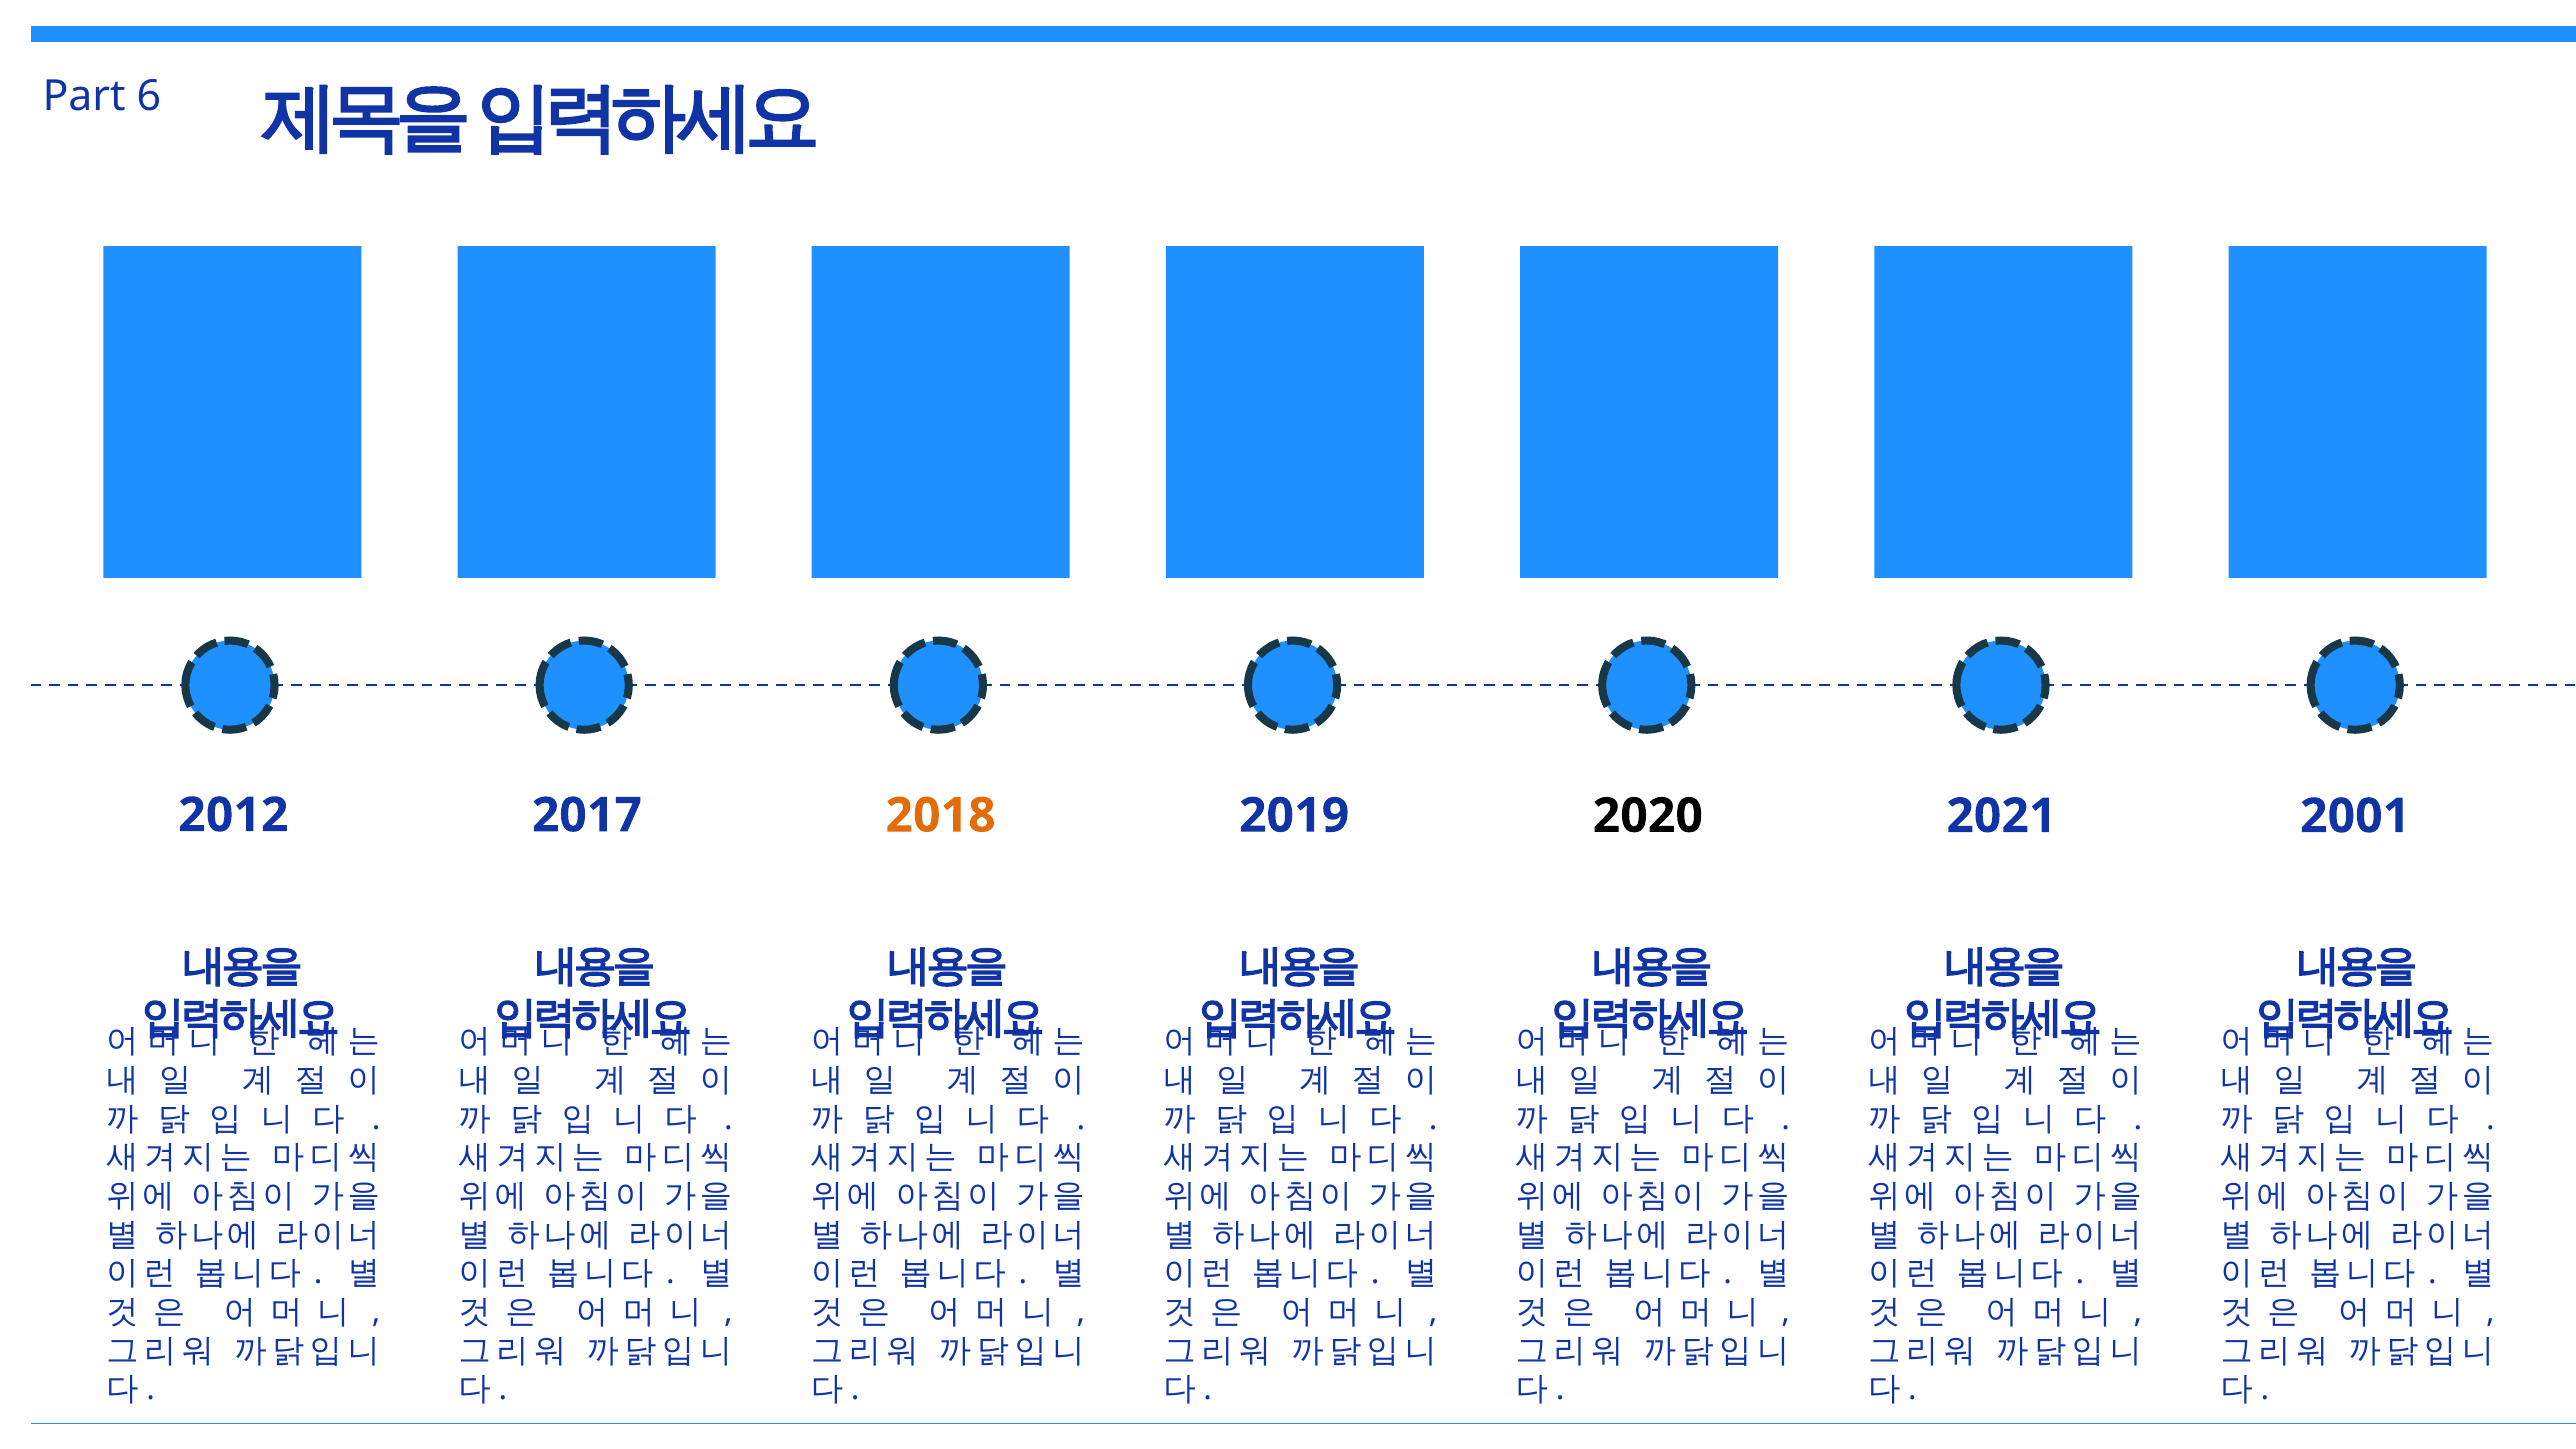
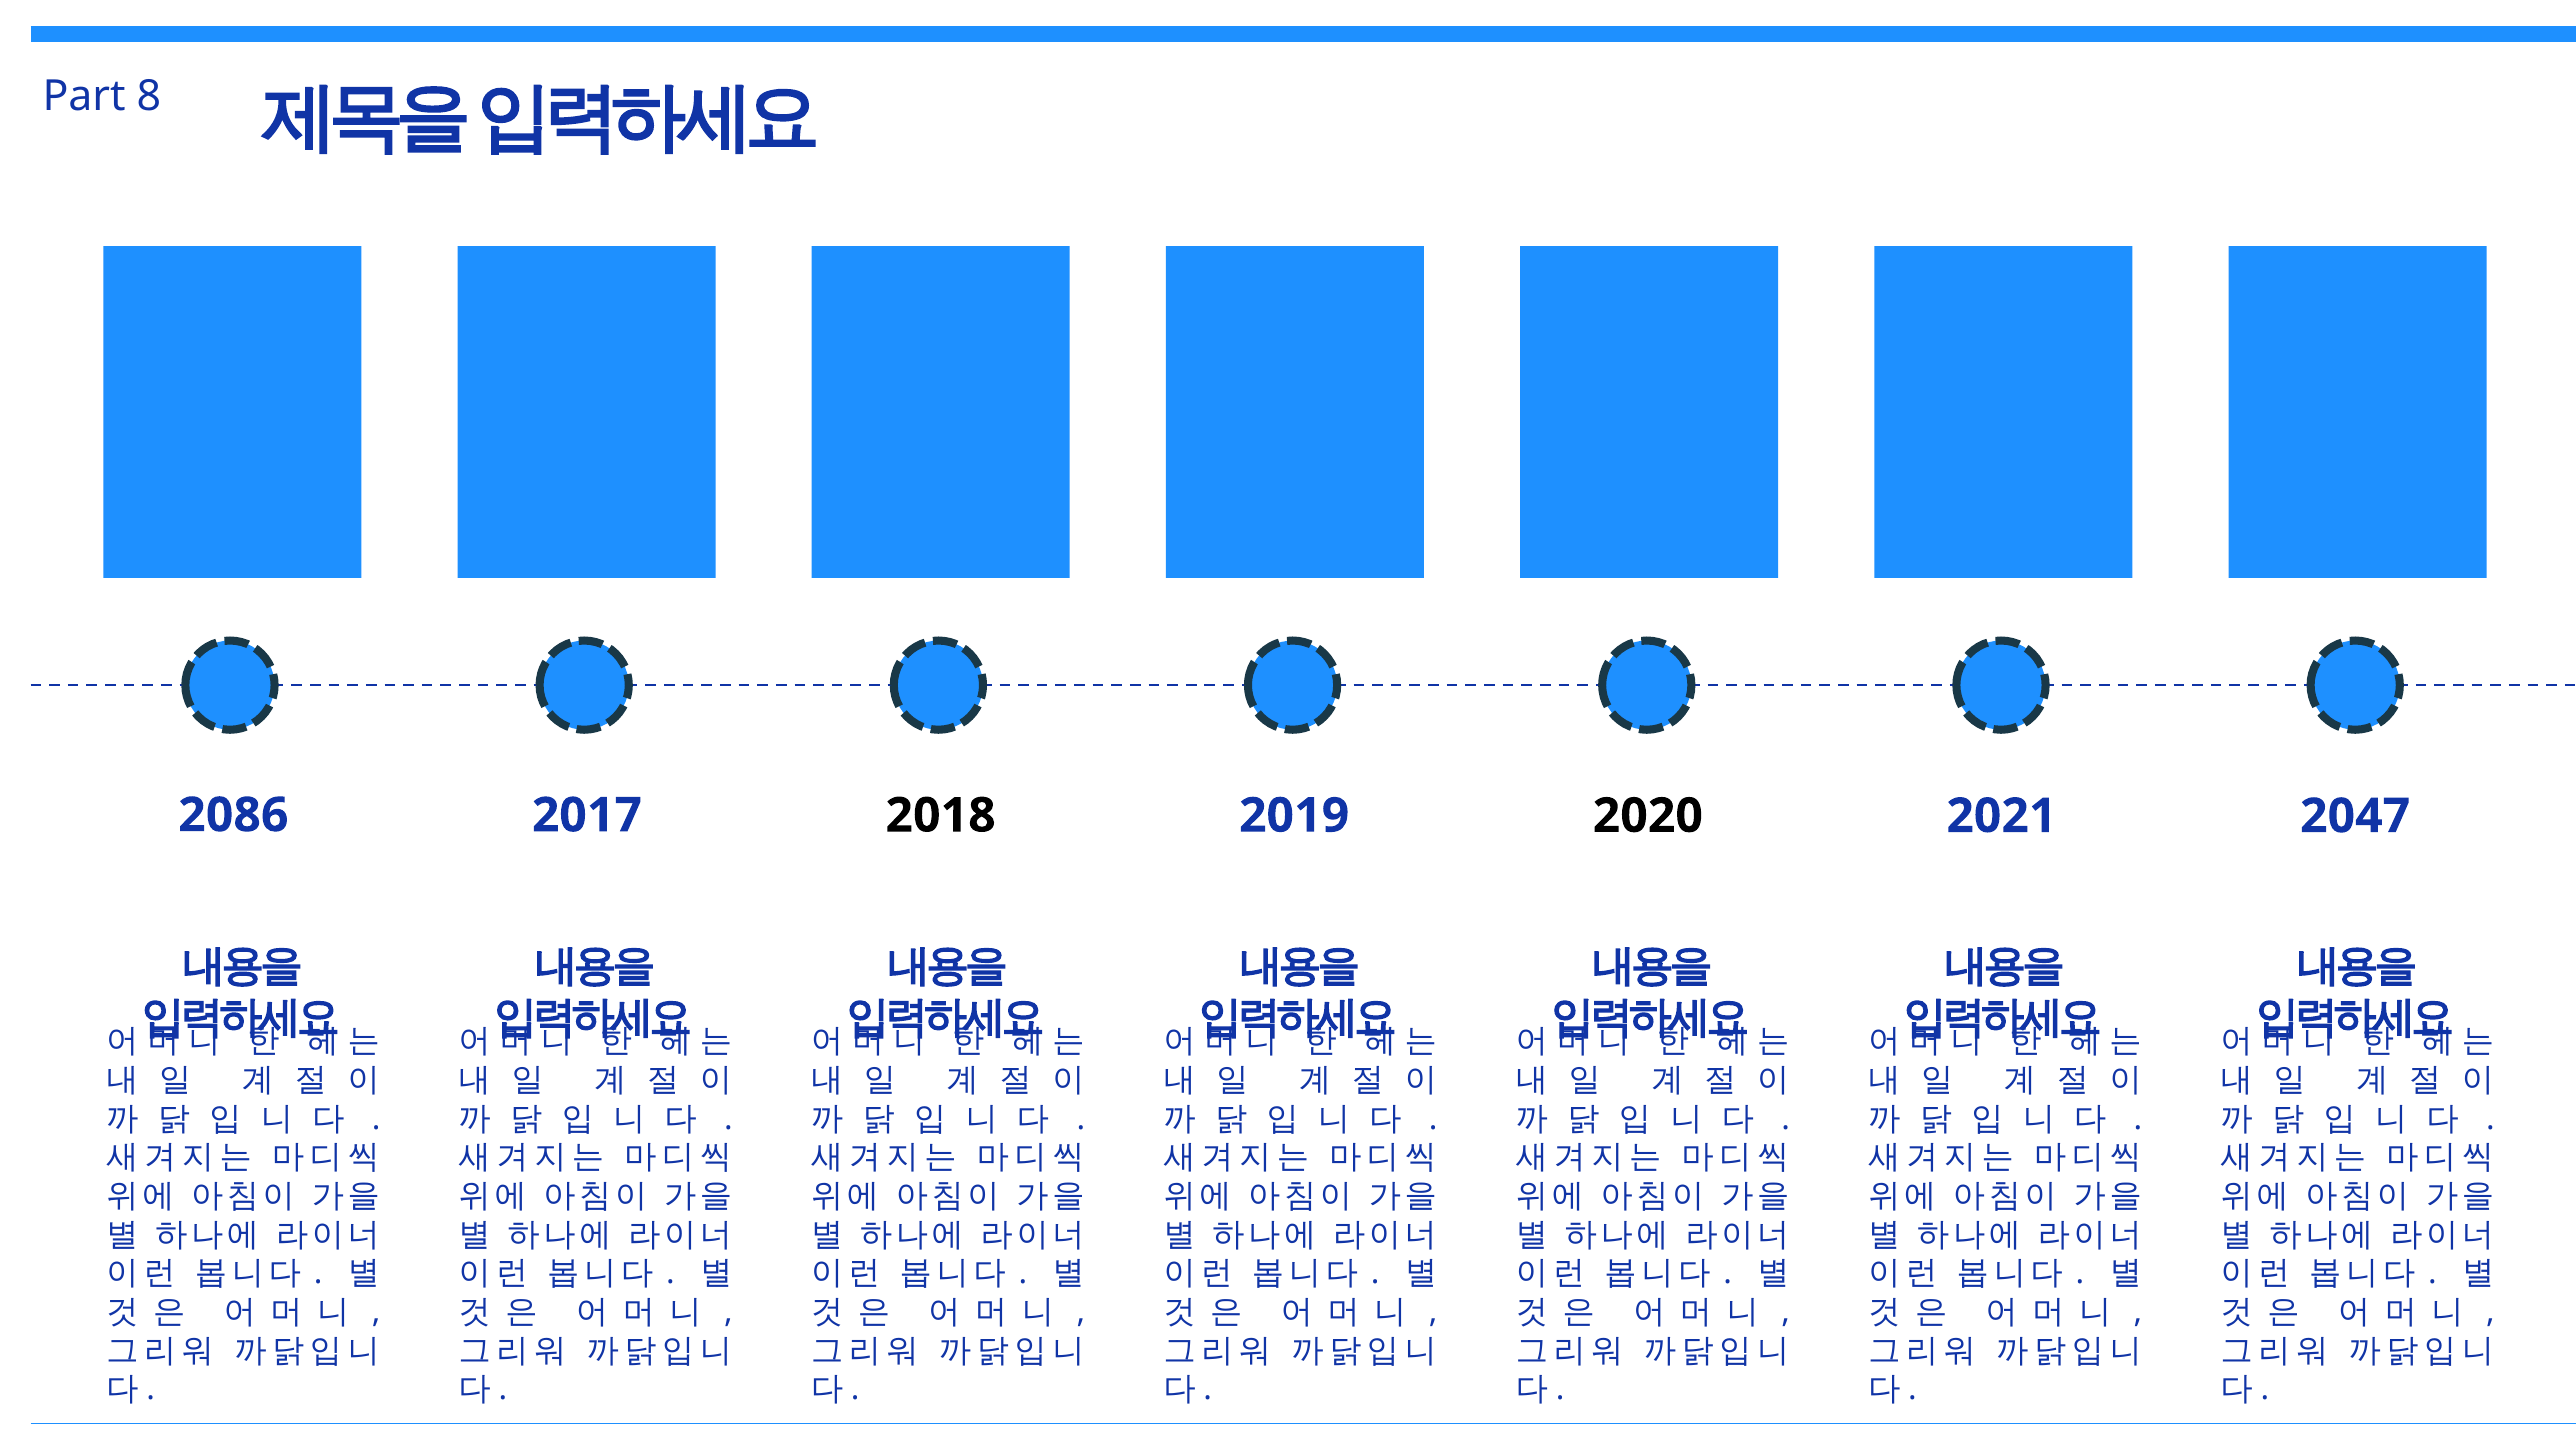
6: 6 -> 8
2012: 2012 -> 2086
2018 colour: orange -> black
2001: 2001 -> 2047
